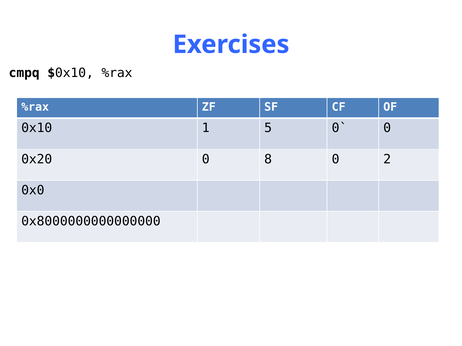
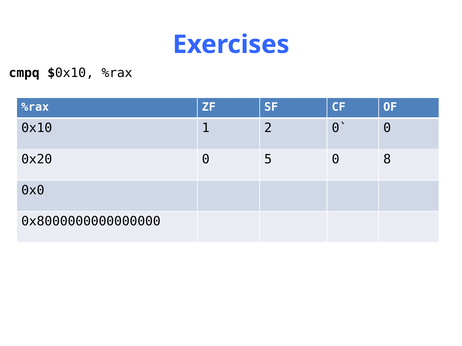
5: 5 -> 2
8: 8 -> 5
2: 2 -> 8
